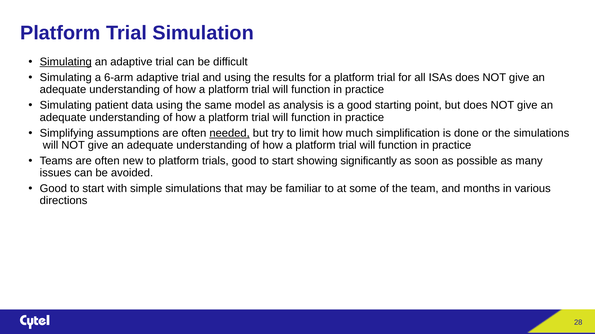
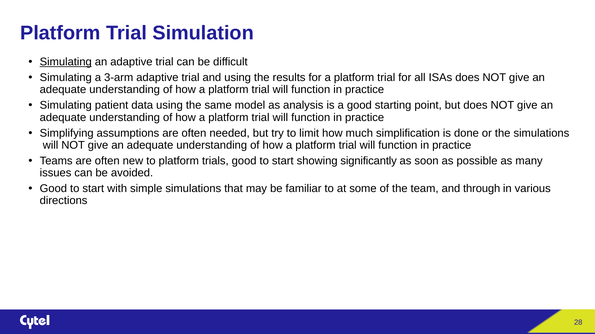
6-arm: 6-arm -> 3-arm
needed underline: present -> none
months: months -> through
